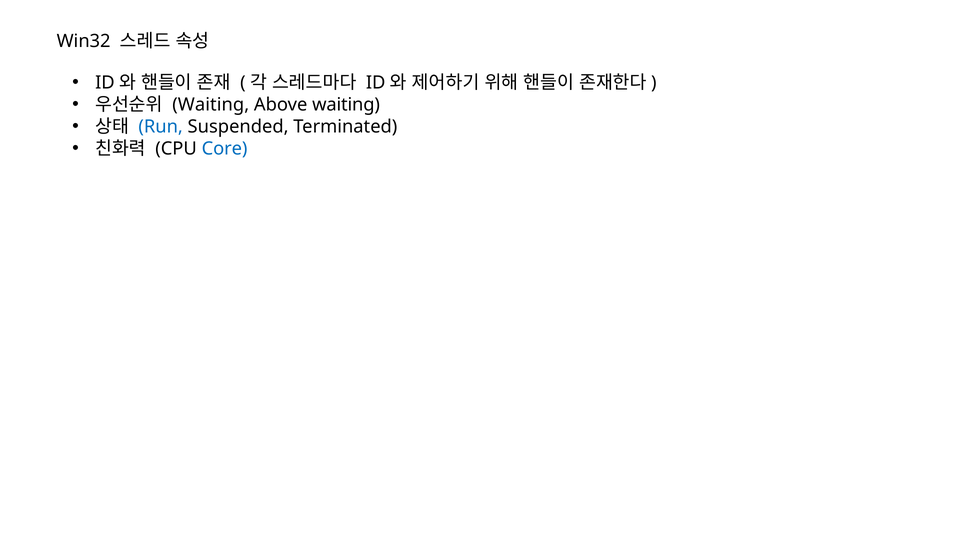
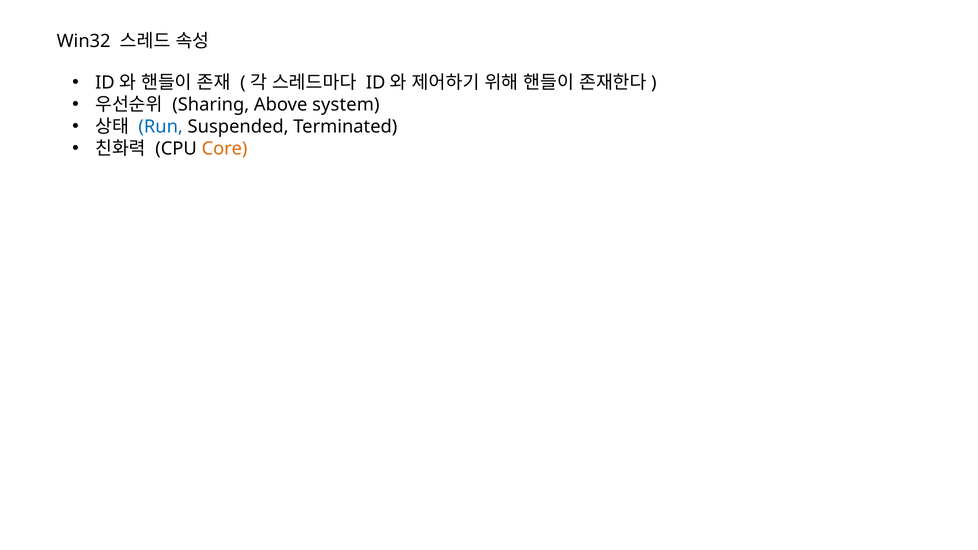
Waiting at (211, 104): Waiting -> Sharing
Above waiting: waiting -> system
Core colour: blue -> orange
